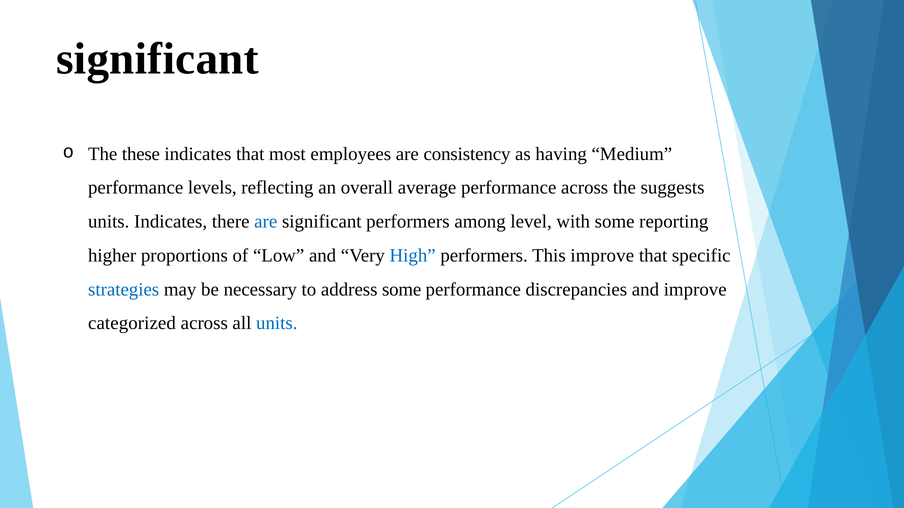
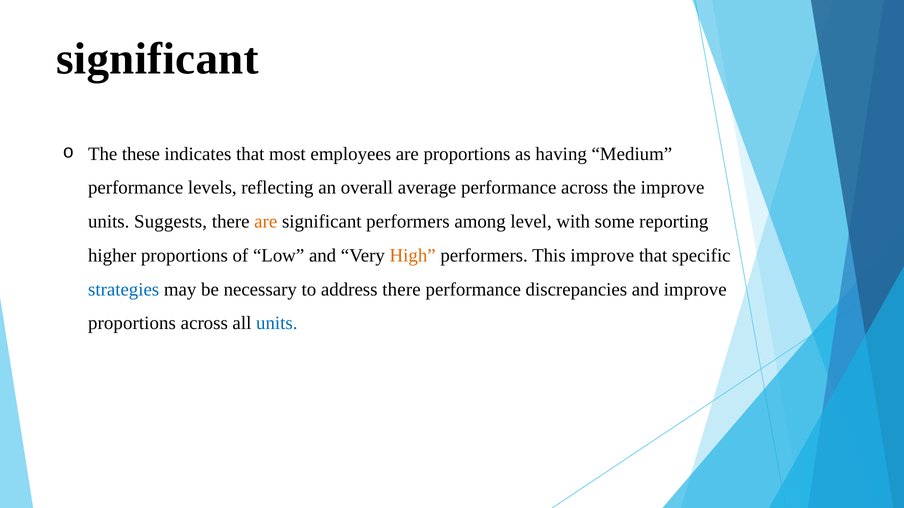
are consistency: consistency -> proportions
the suggests: suggests -> improve
units Indicates: Indicates -> Suggests
are at (266, 222) colour: blue -> orange
High colour: blue -> orange
address some: some -> there
categorized at (132, 324): categorized -> proportions
